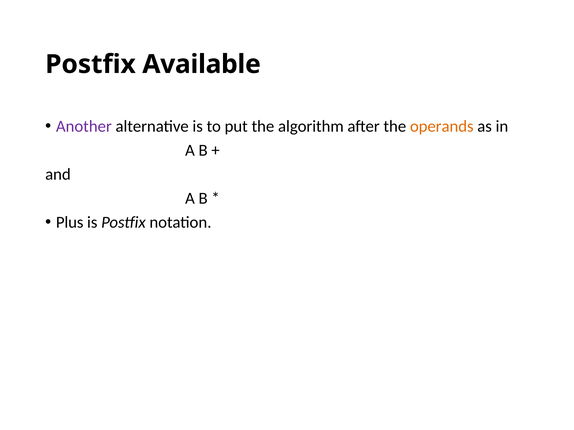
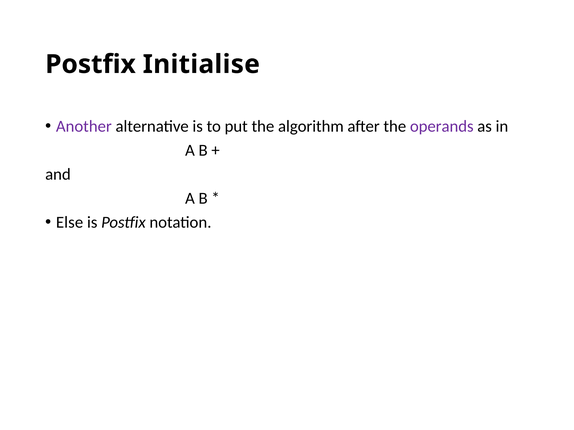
Available: Available -> Initialise
operands colour: orange -> purple
Plus: Plus -> Else
